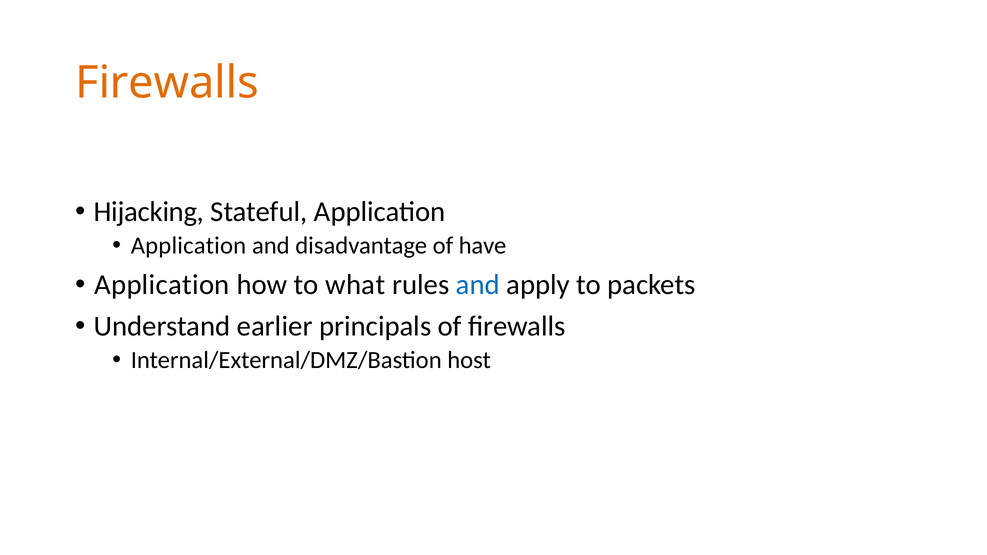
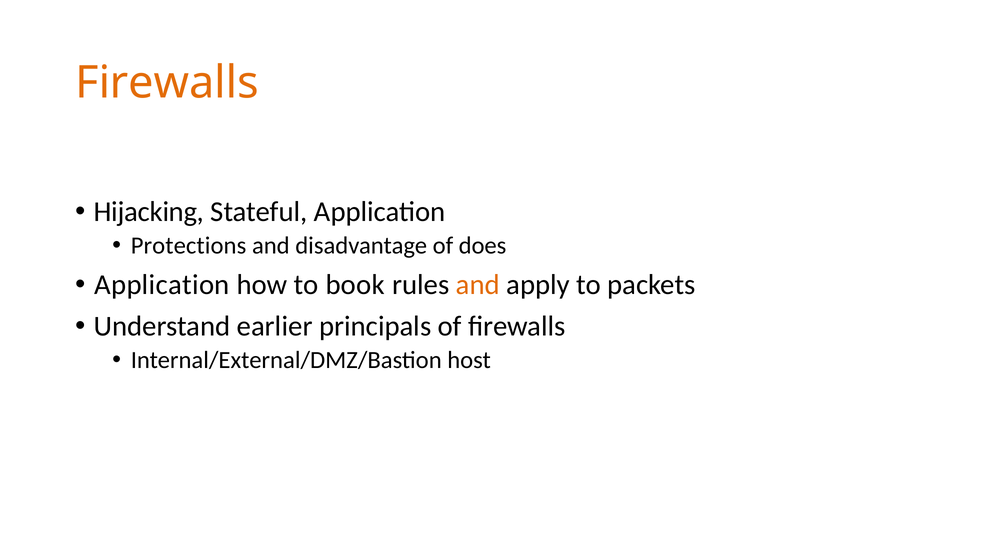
Application at (188, 246): Application -> Protections
have: have -> does
what: what -> book
and at (478, 285) colour: blue -> orange
